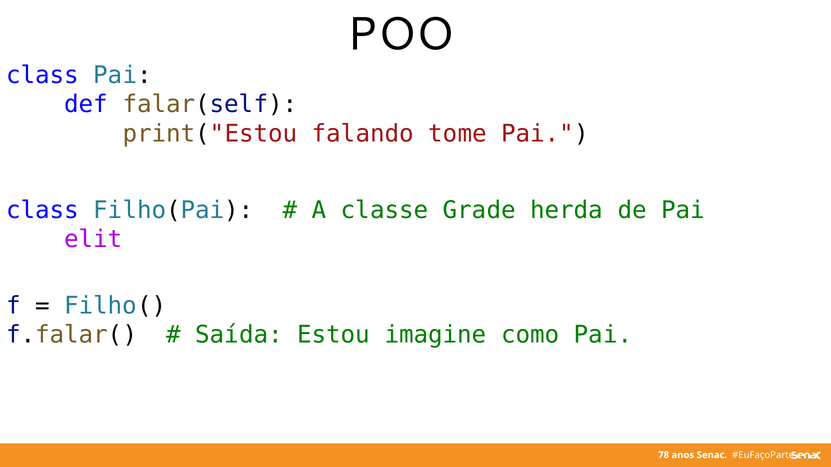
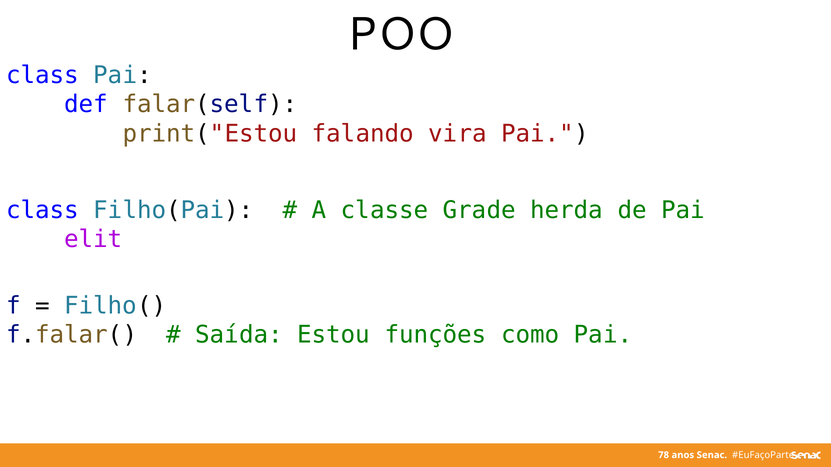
tome: tome -> vira
imagine: imagine -> funções
